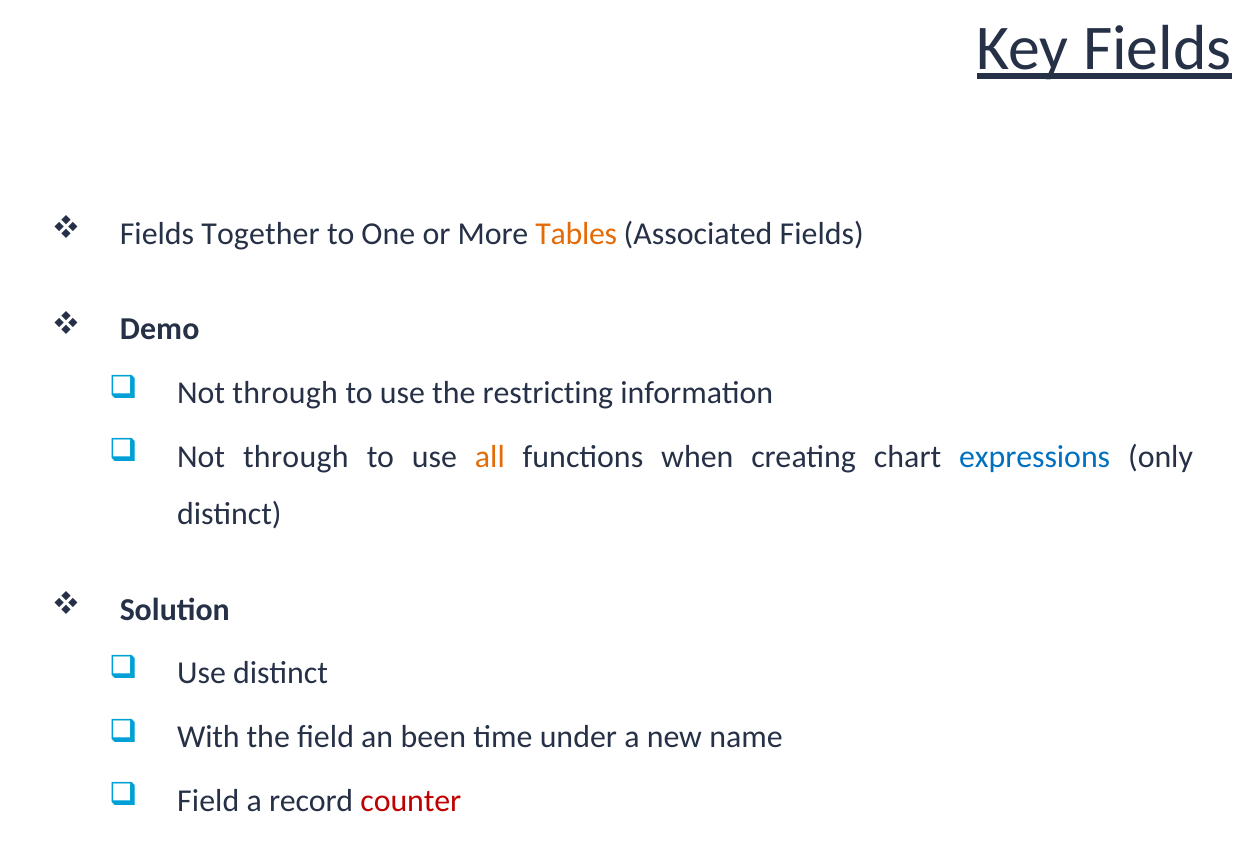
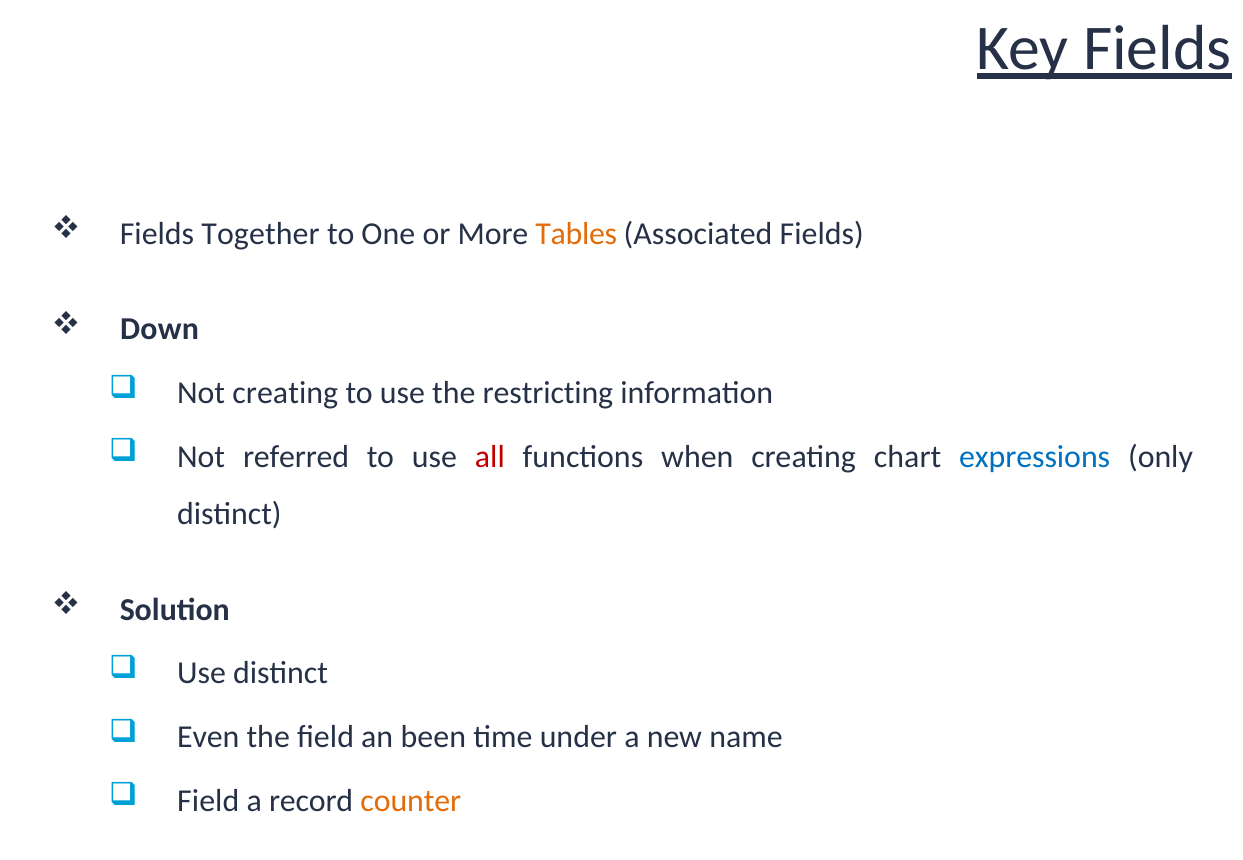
Demo: Demo -> Down
through at (285, 393): through -> creating
through at (296, 457): through -> referred
all colour: orange -> red
With: With -> Even
counter colour: red -> orange
